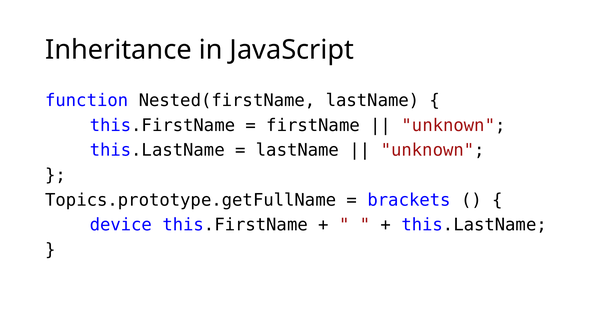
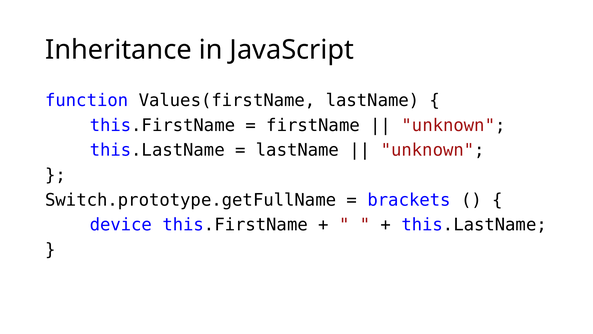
Nested(firstName: Nested(firstName -> Values(firstName
Topics.prototype.getFullName: Topics.prototype.getFullName -> Switch.prototype.getFullName
